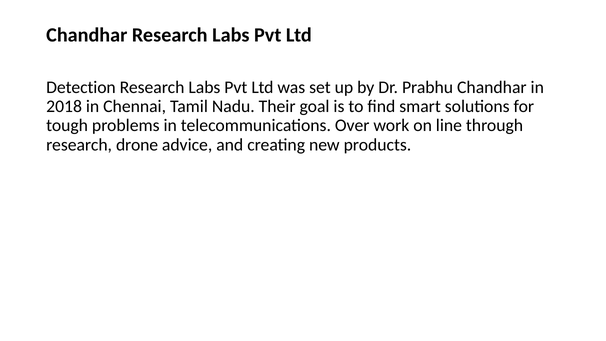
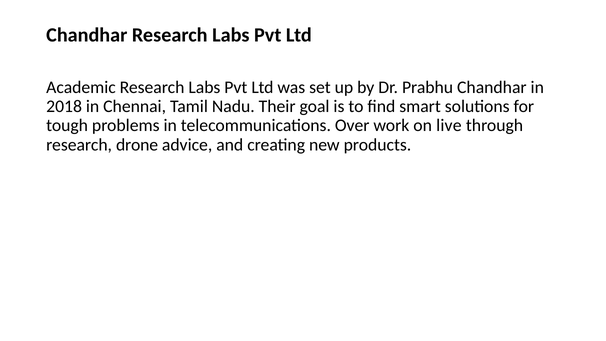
Detection: Detection -> Academic
line: line -> live
